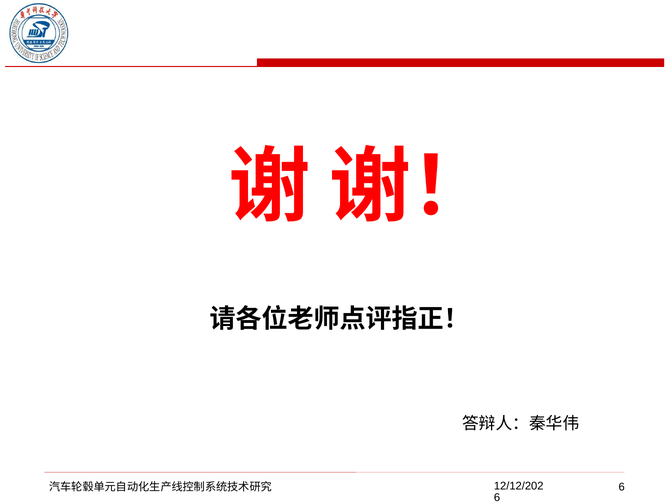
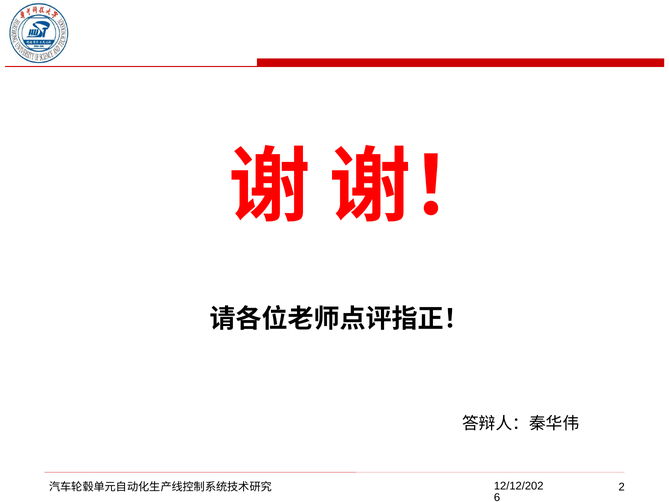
6 at (622, 487): 6 -> 2
